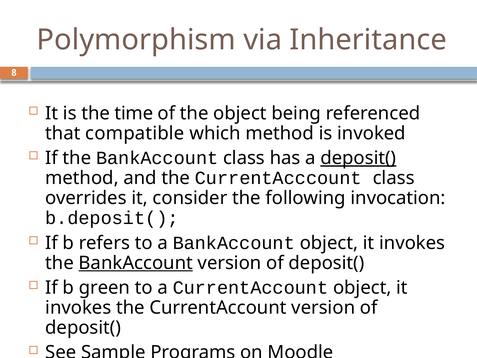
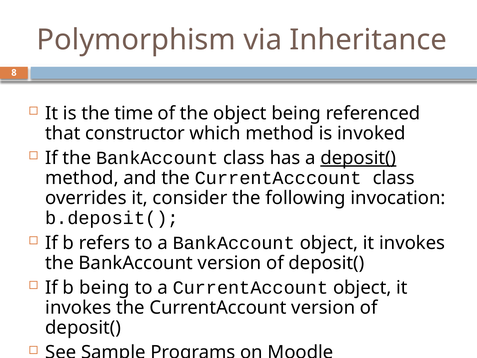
compatible: compatible -> constructor
BankAccount at (136, 263) underline: present -> none
b green: green -> being
